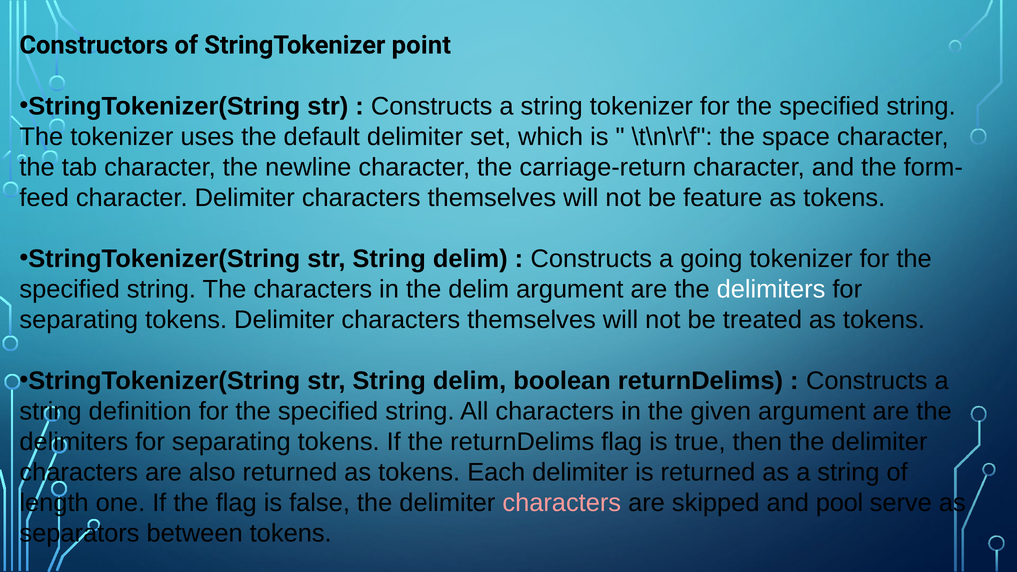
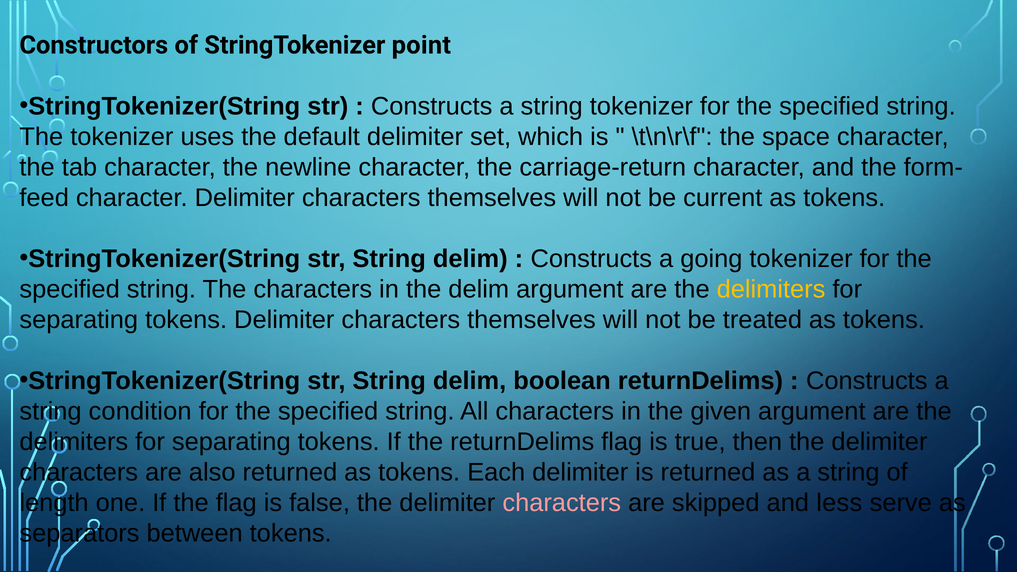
feature: feature -> current
delimiters at (771, 289) colour: white -> yellow
definition: definition -> condition
pool: pool -> less
